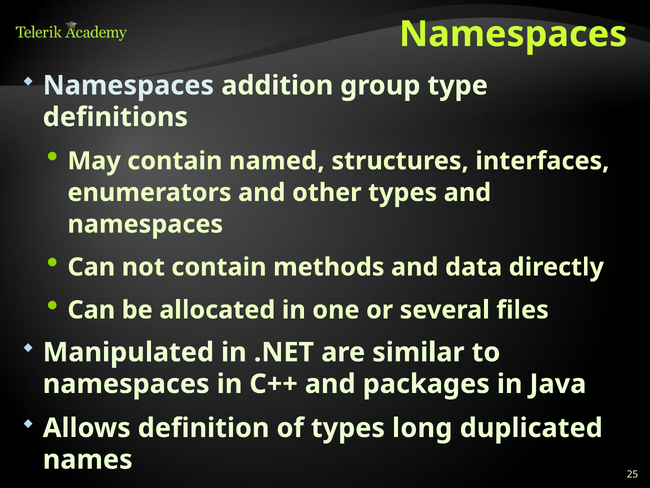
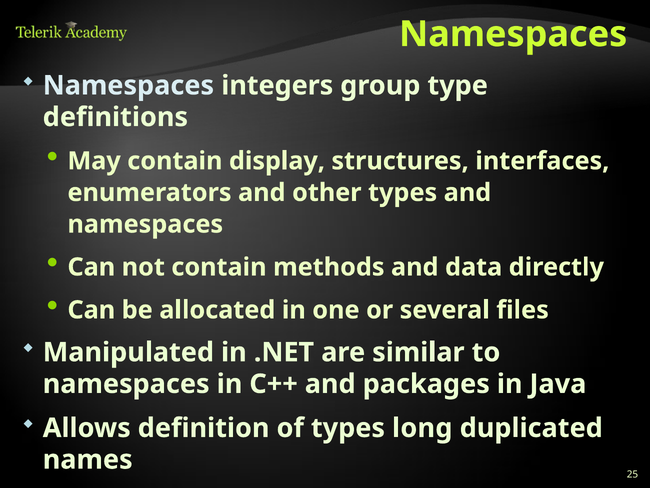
addition: addition -> integers
contain named: named -> display
